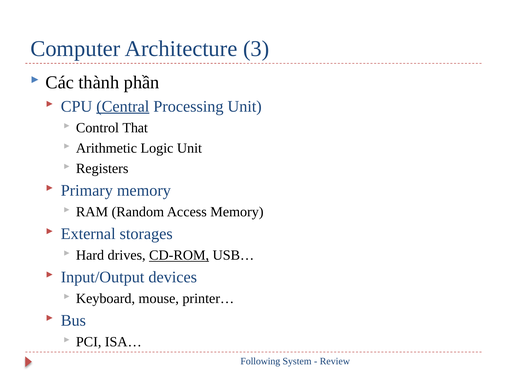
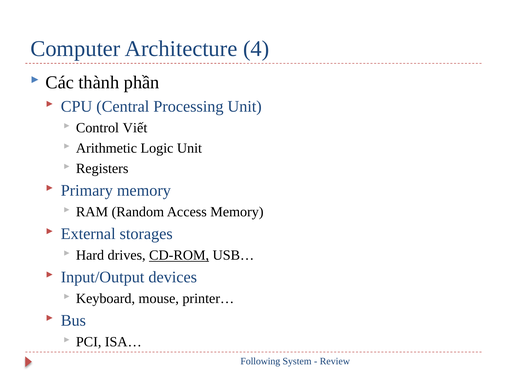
3: 3 -> 4
Central underline: present -> none
That: That -> Viết
